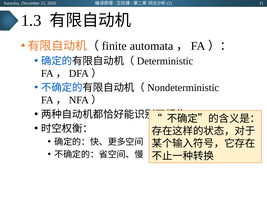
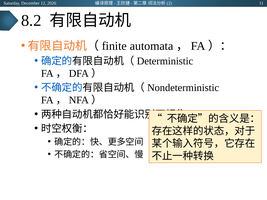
1.3: 1.3 -> 8.2
